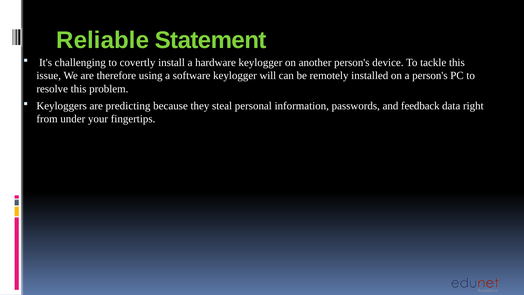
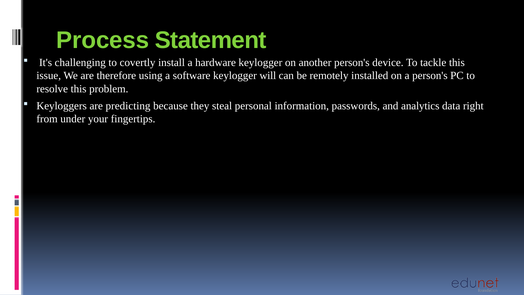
Reliable: Reliable -> Process
feedback: feedback -> analytics
